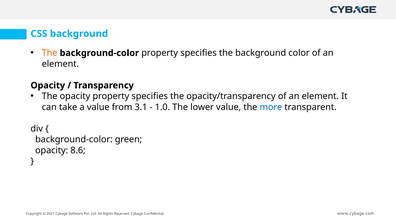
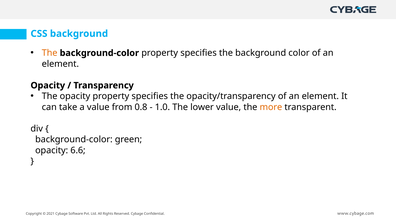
3.1: 3.1 -> 0.8
more colour: blue -> orange
8.6: 8.6 -> 6.6
